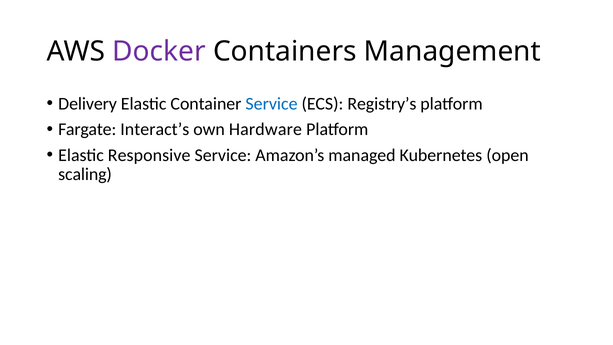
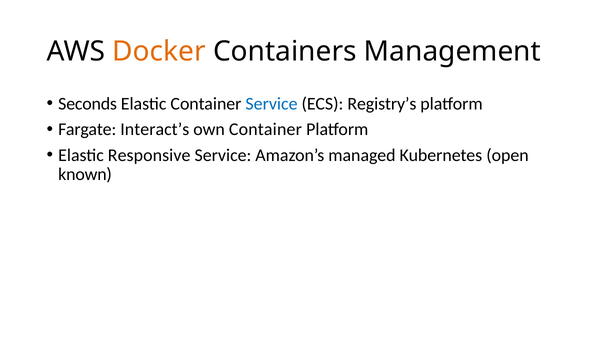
Docker colour: purple -> orange
Delivery: Delivery -> Seconds
own Hardware: Hardware -> Container
scaling: scaling -> known
